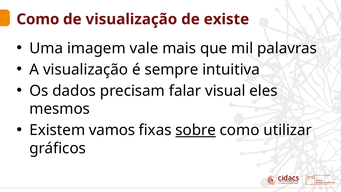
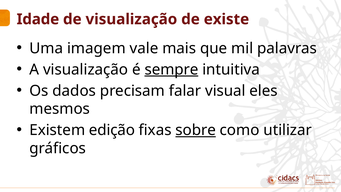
Como at (38, 19): Como -> Idade
sempre underline: none -> present
vamos: vamos -> edição
